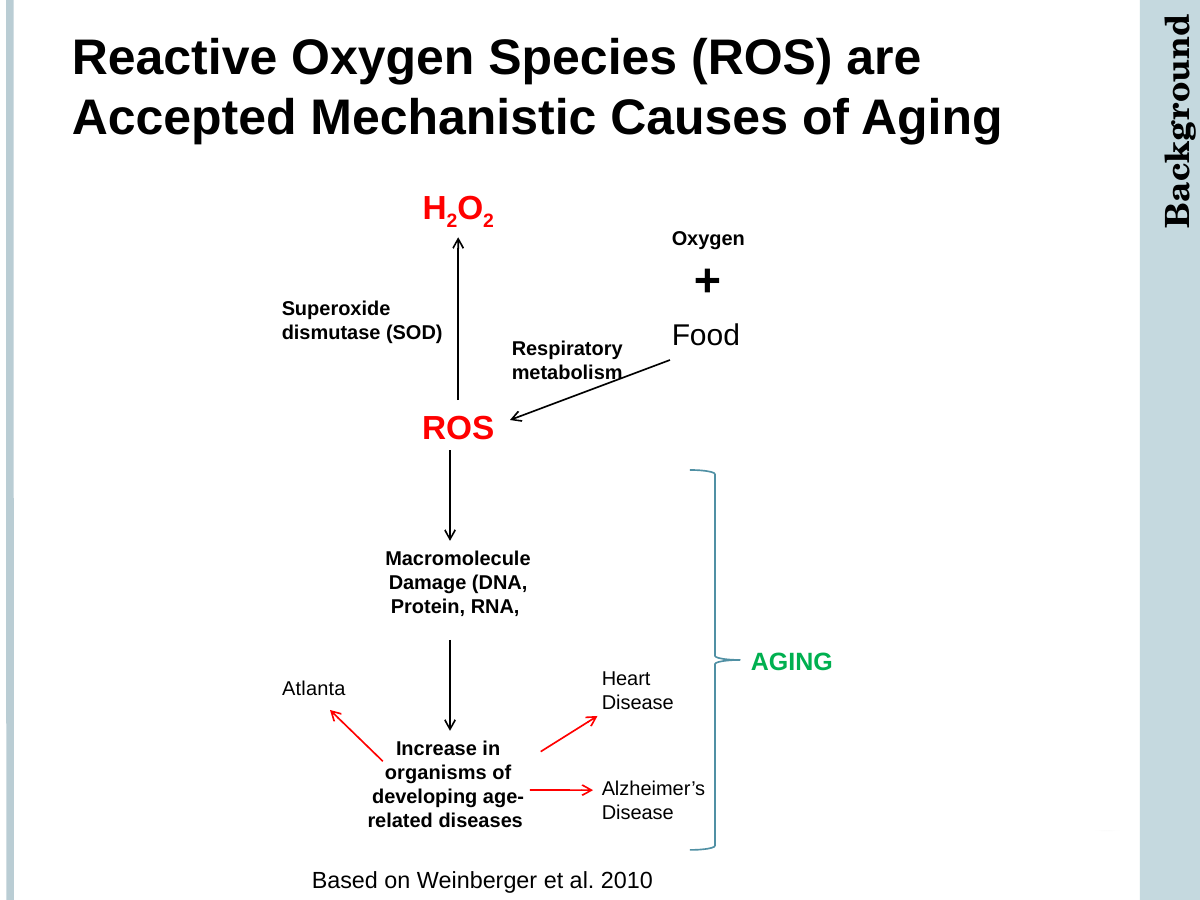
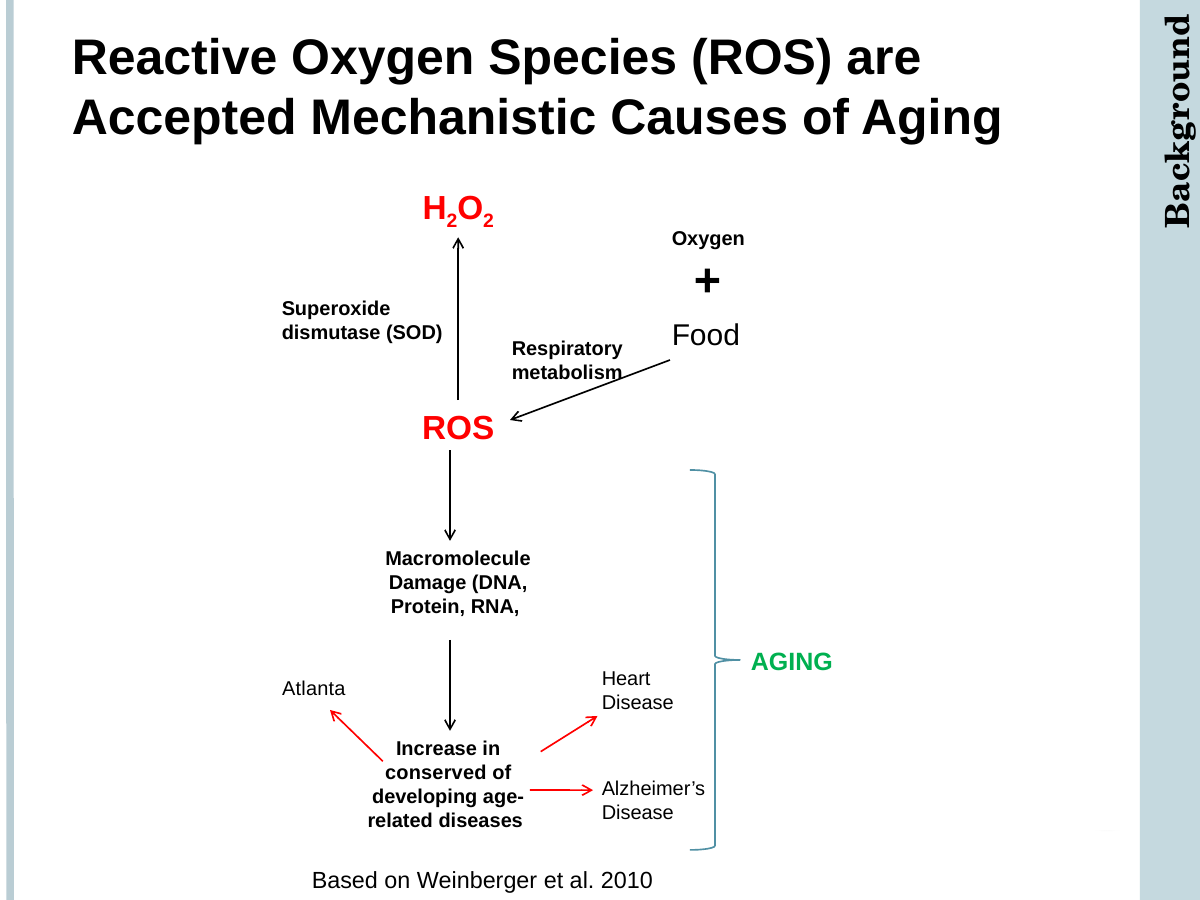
organisms: organisms -> conserved
